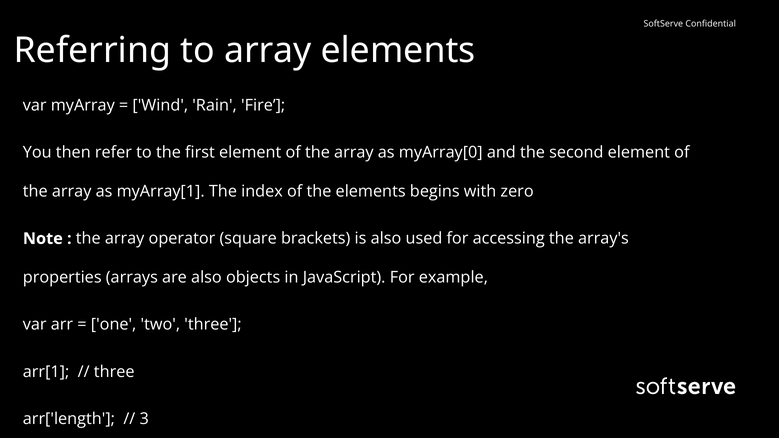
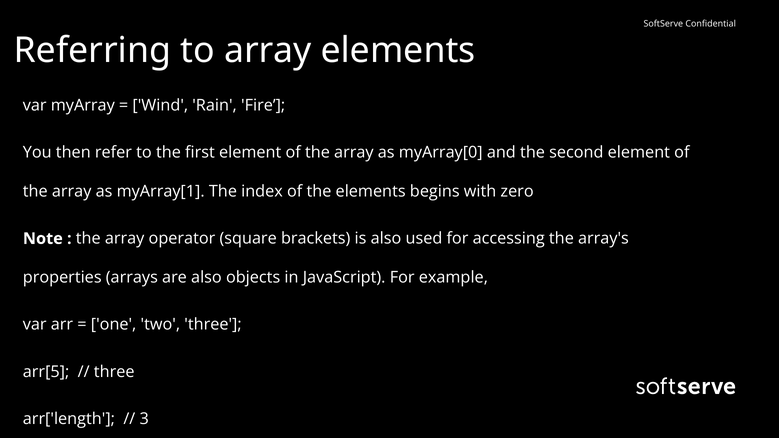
arr[1: arr[1 -> arr[5
